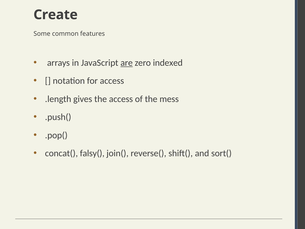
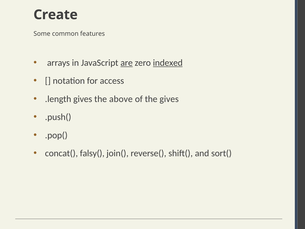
indexed underline: none -> present
the access: access -> above
the mess: mess -> gives
